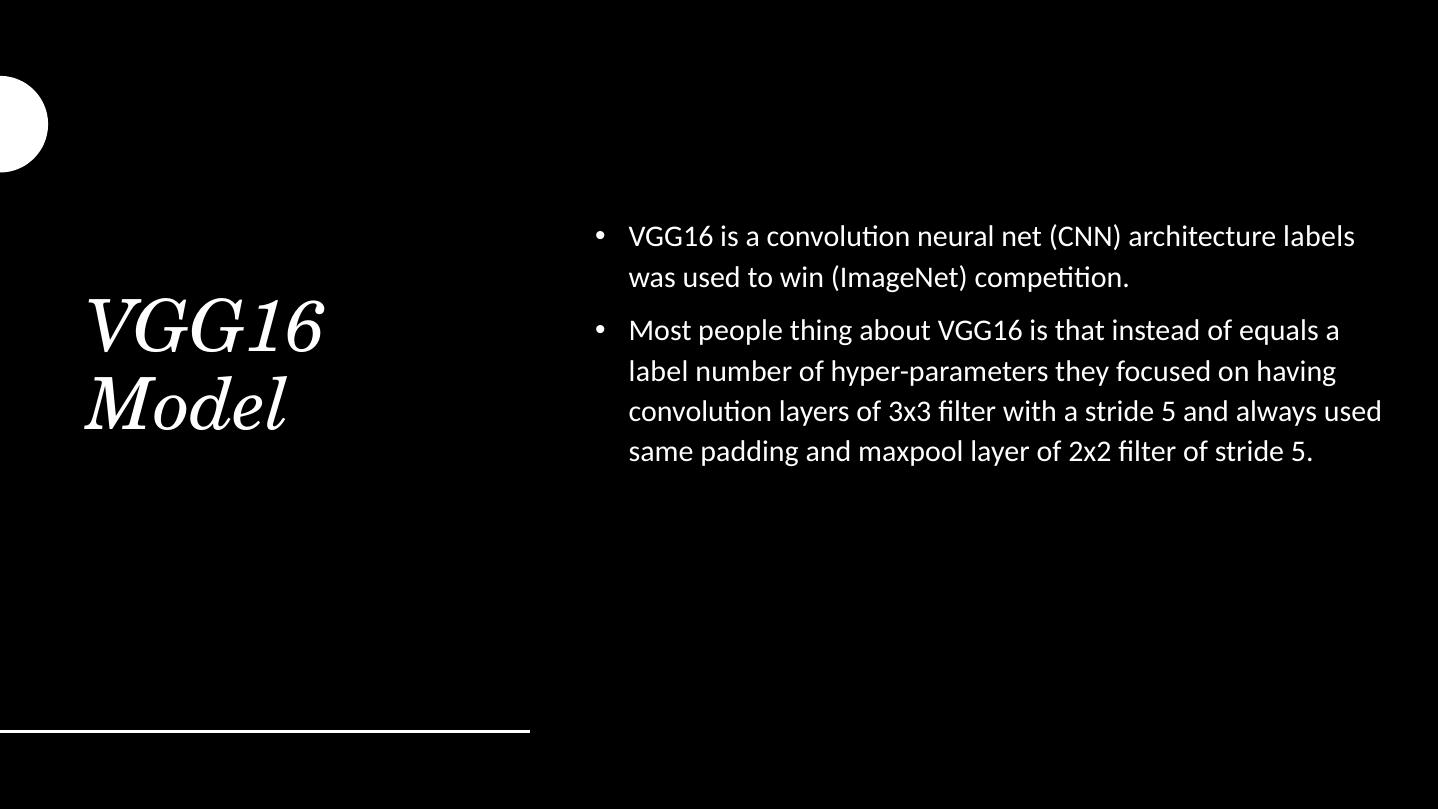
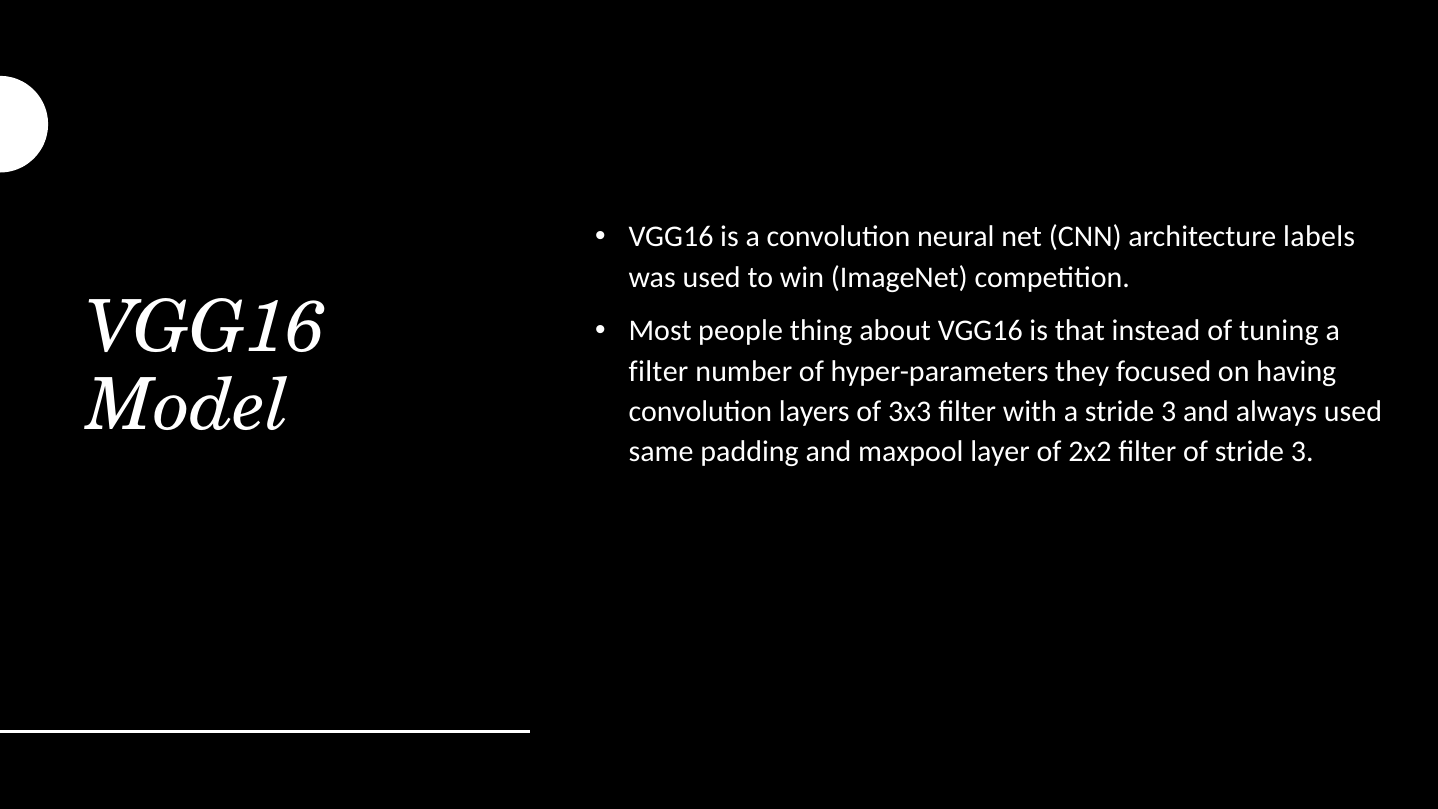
equals: equals -> tuning
label at (659, 371): label -> filter
a stride 5: 5 -> 3
of stride 5: 5 -> 3
